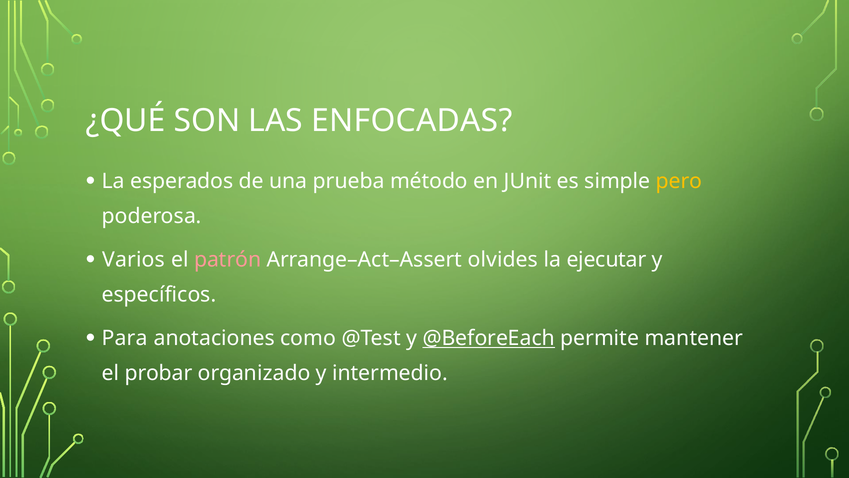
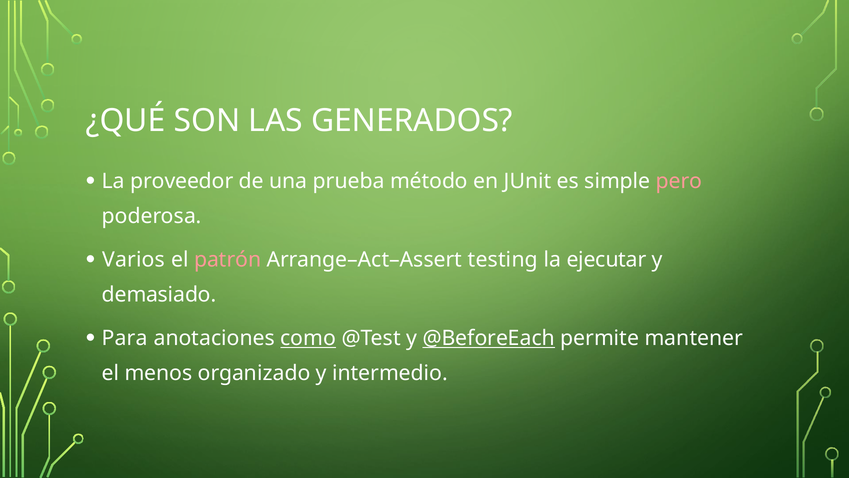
ENFOCADAS: ENFOCADAS -> GENERADOS
esperados: esperados -> proveedor
pero colour: yellow -> pink
olvides: olvides -> testing
específicos: específicos -> demasiado
como underline: none -> present
probar: probar -> menos
